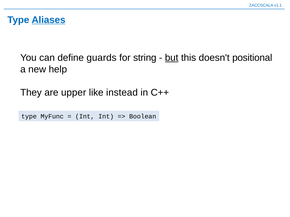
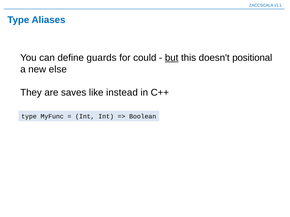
Aliases underline: present -> none
string: string -> could
help: help -> else
upper: upper -> saves
